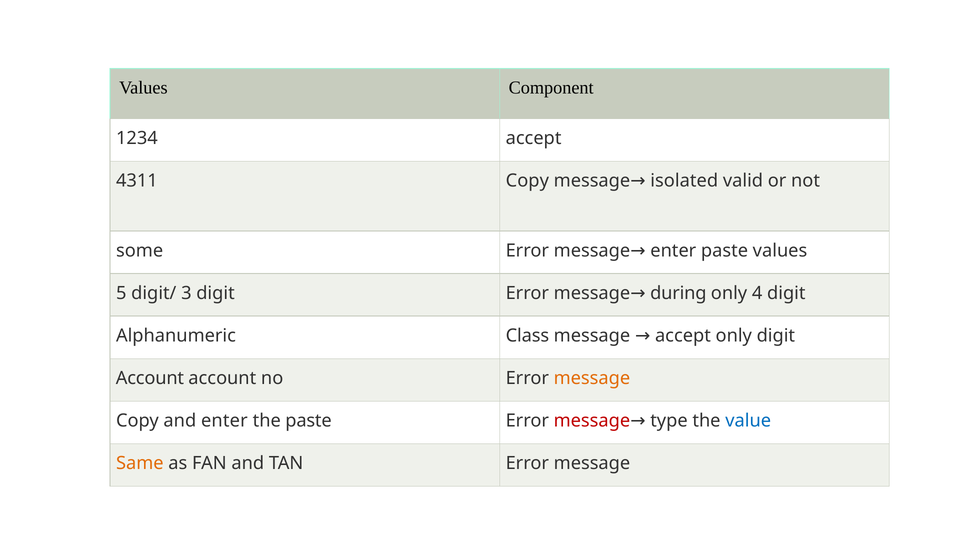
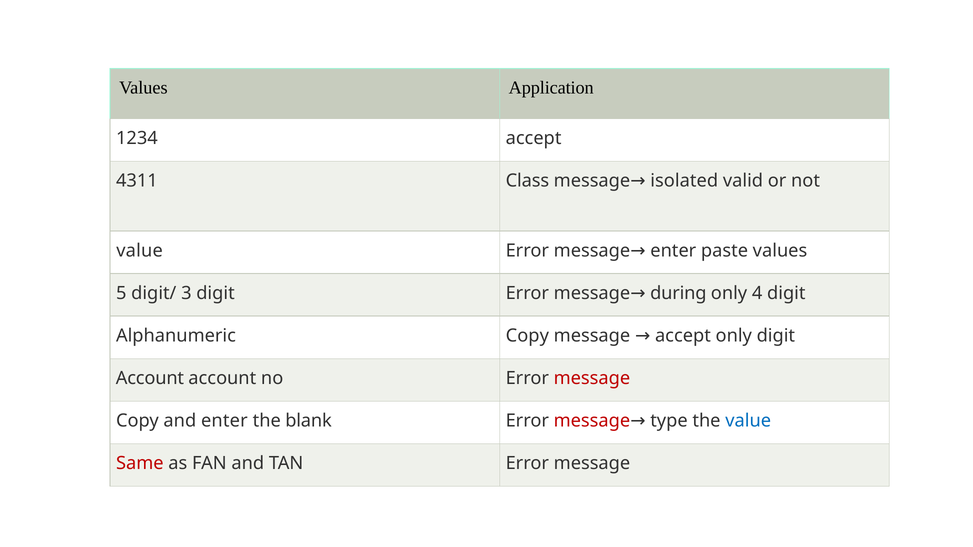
Component: Component -> Application
4311 Copy: Copy -> Class
some at (140, 251): some -> value
Alphanumeric Class: Class -> Copy
message at (592, 378) colour: orange -> red
the paste: paste -> blank
Same colour: orange -> red
